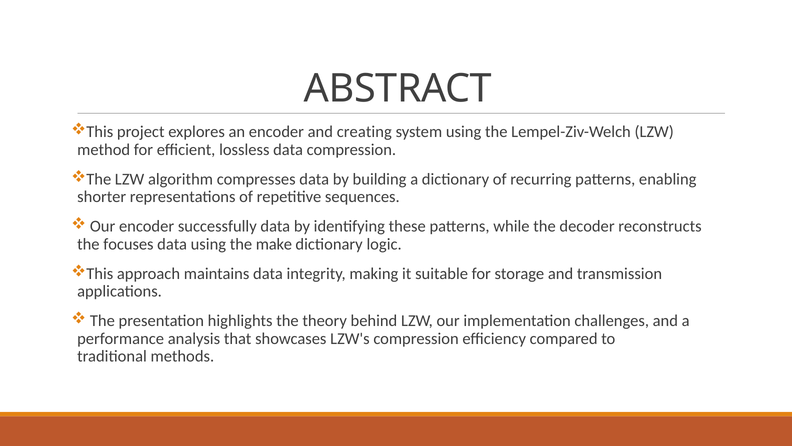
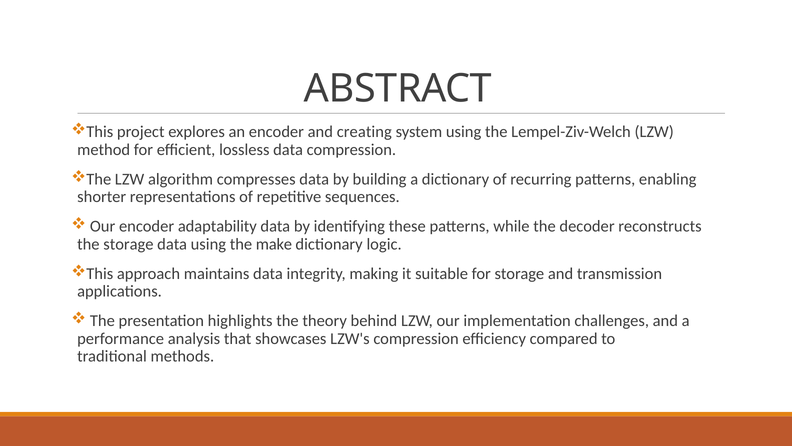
successfully: successfully -> adaptability
the focuses: focuses -> storage
